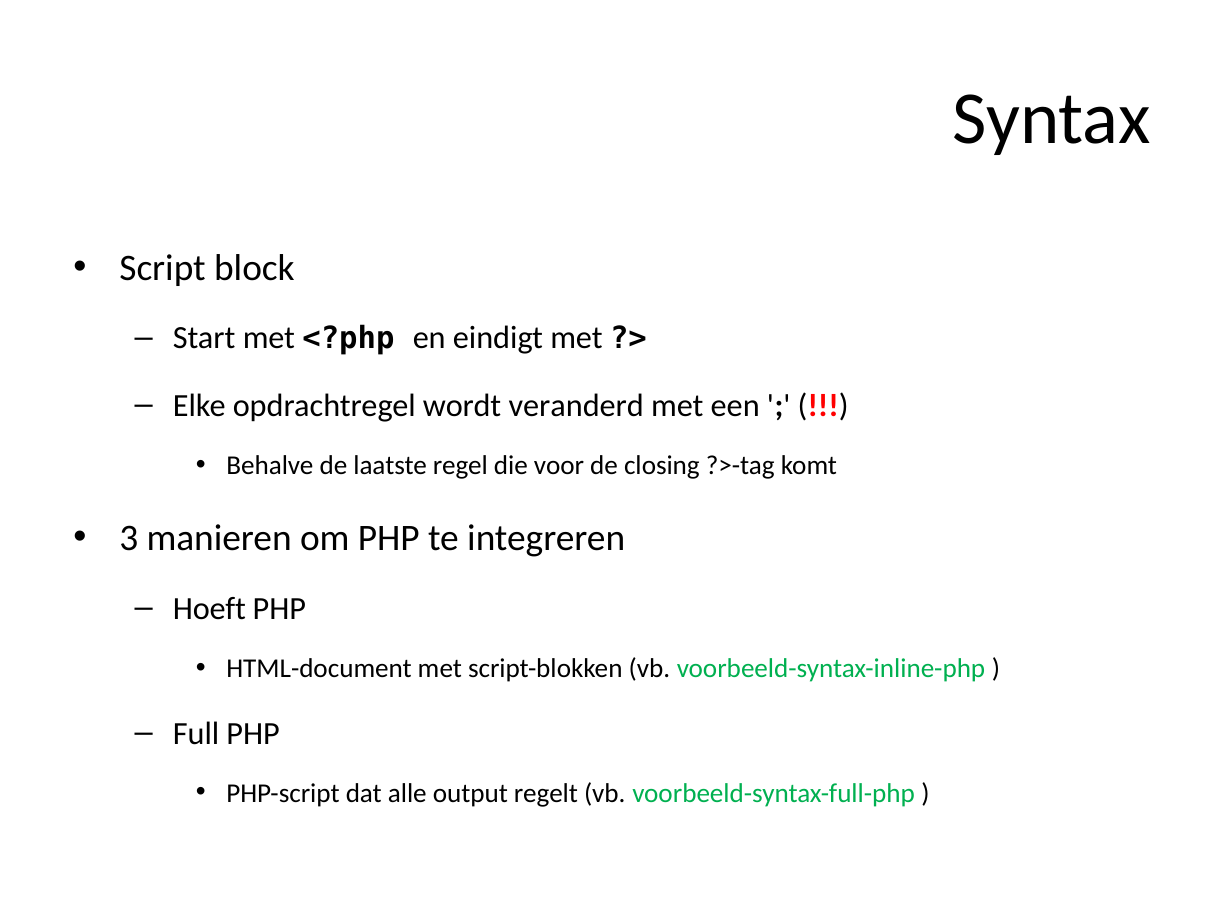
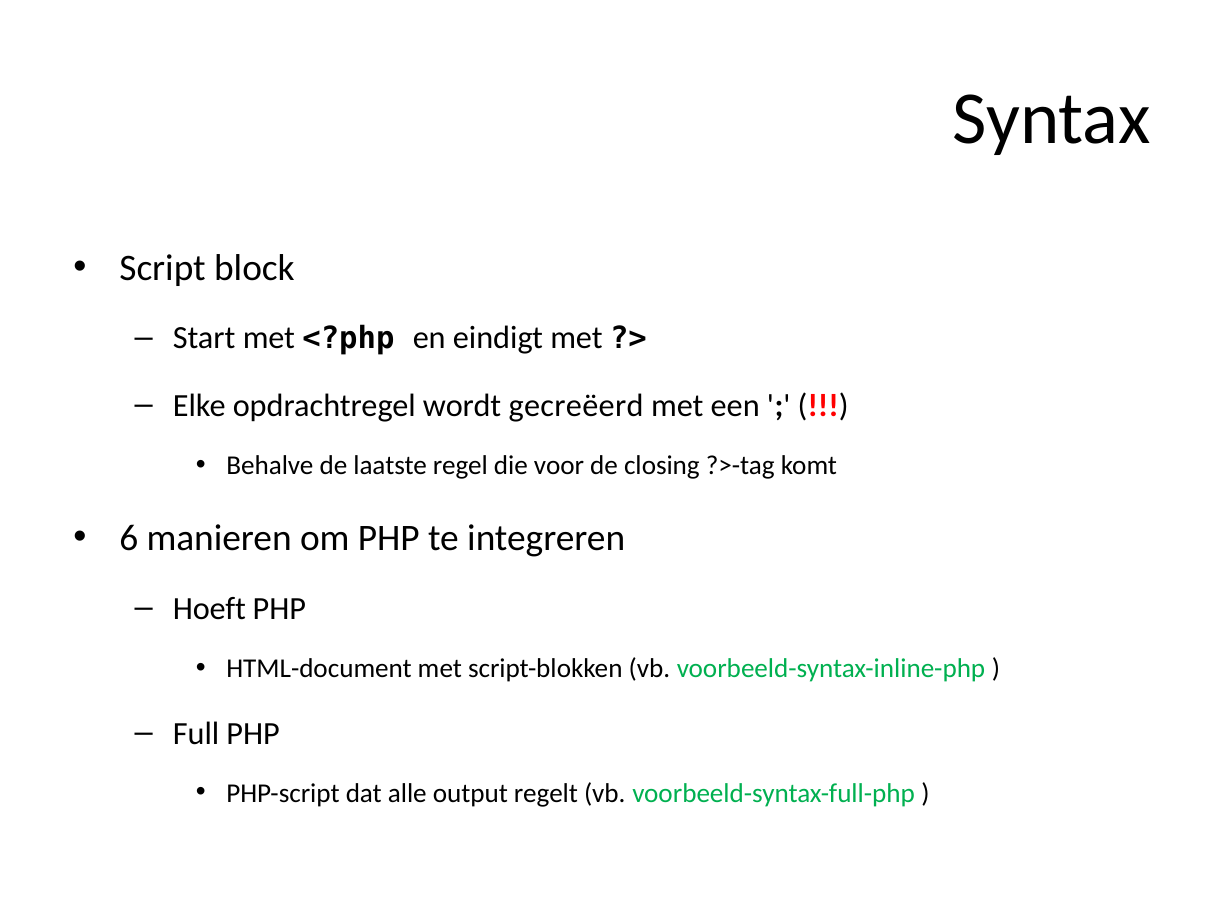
veranderd: veranderd -> gecreëerd
3: 3 -> 6
